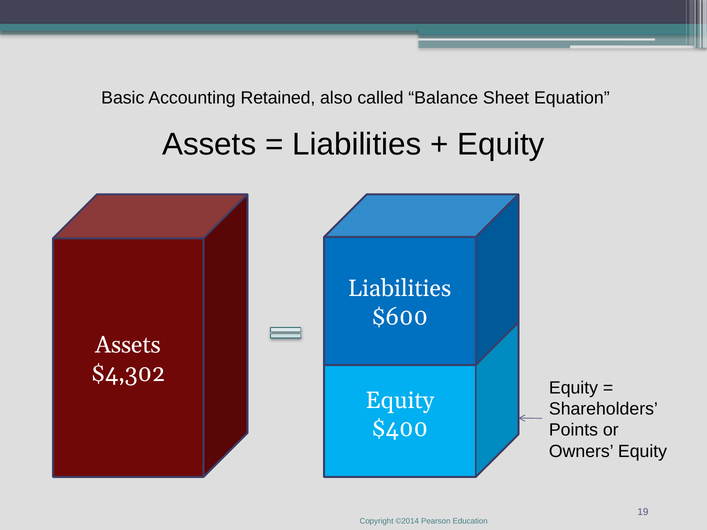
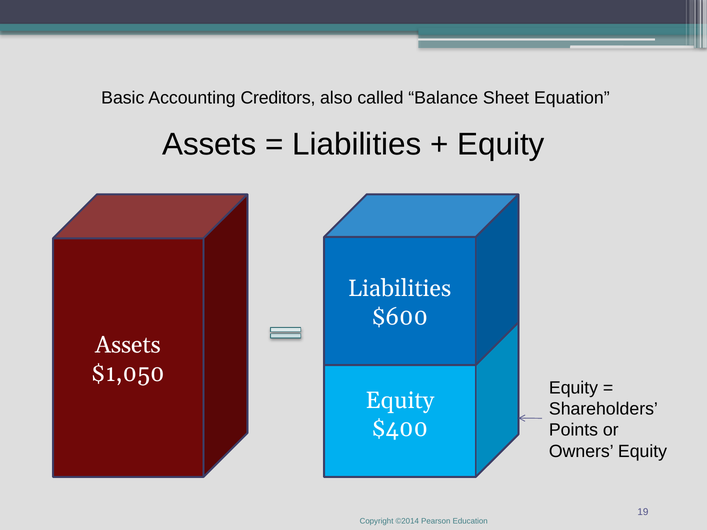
Retained: Retained -> Creditors
$4,302: $4,302 -> $1,050
